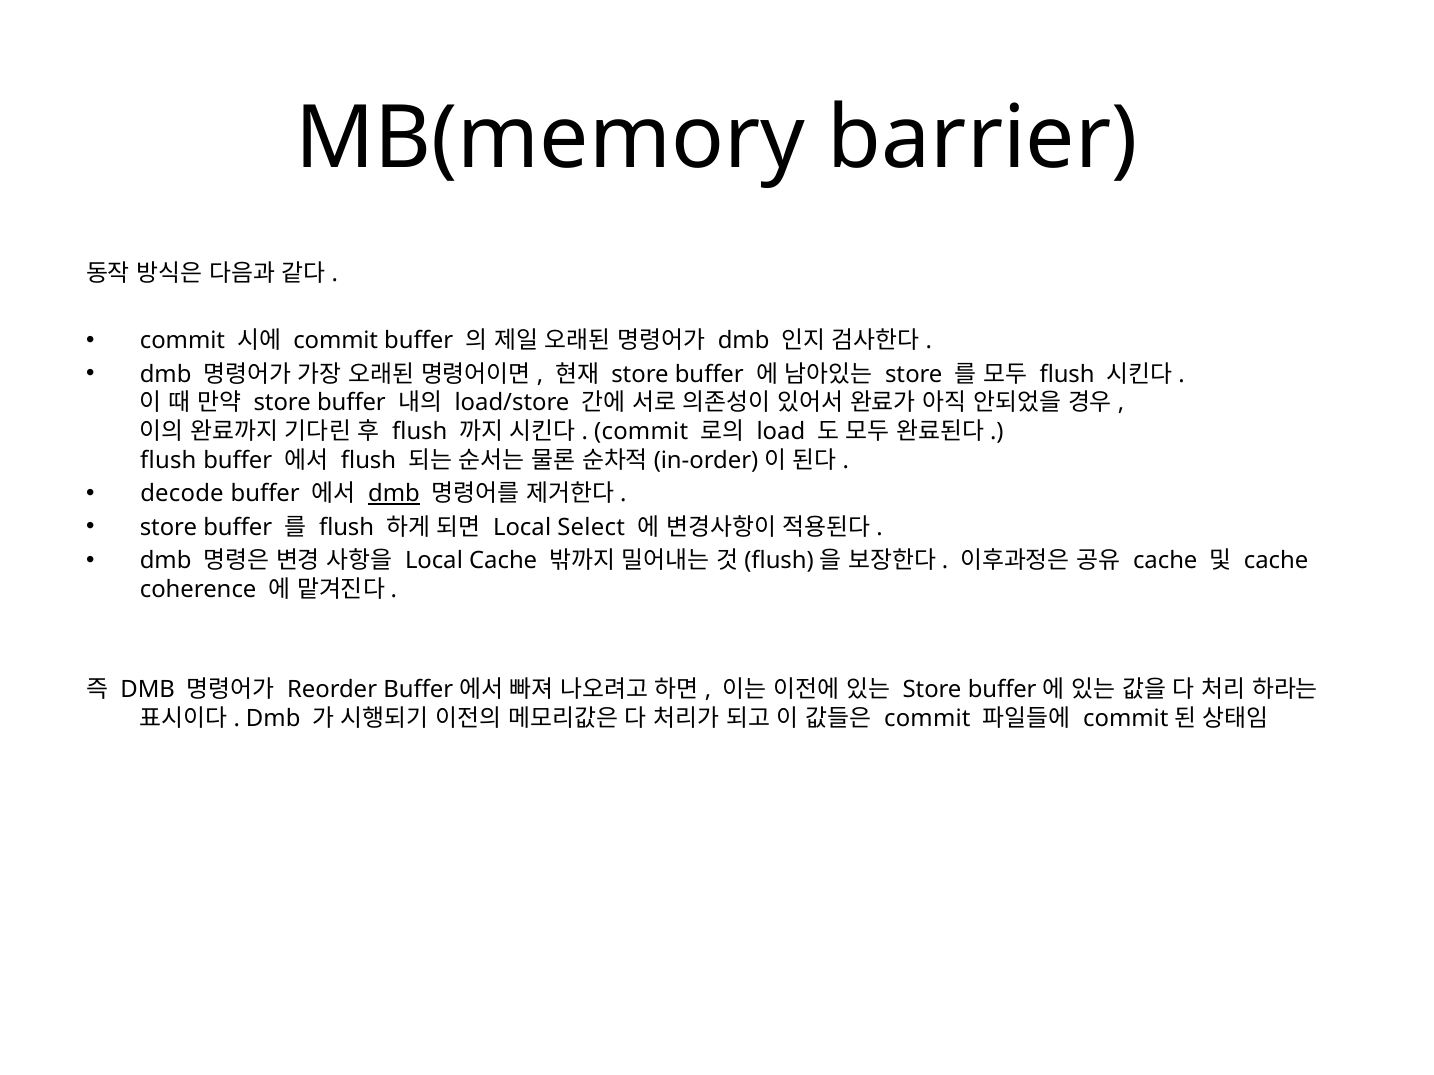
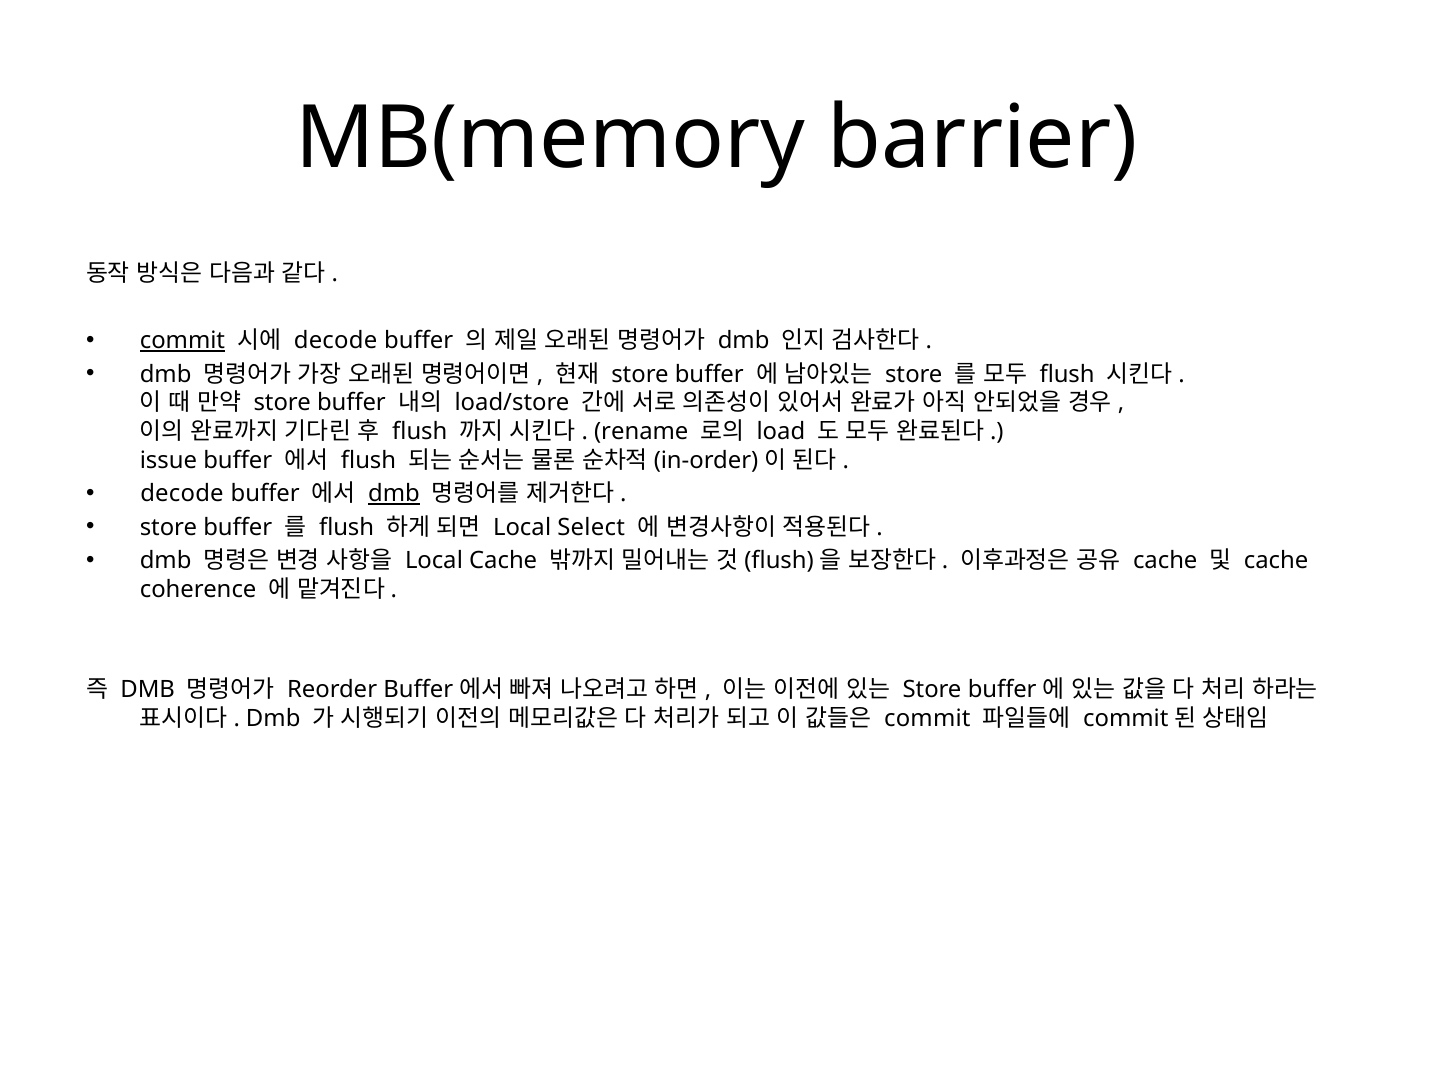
commit at (182, 341) underline: none -> present
commit at (336, 341): commit -> decode
commit at (641, 432): commit -> rename
flush at (168, 461): flush -> issue
